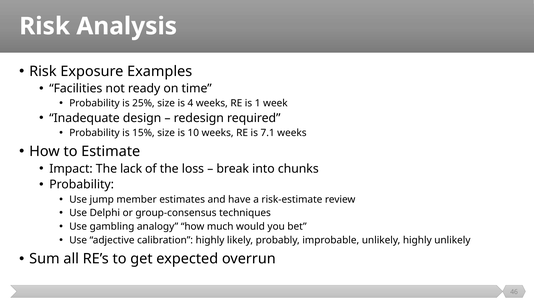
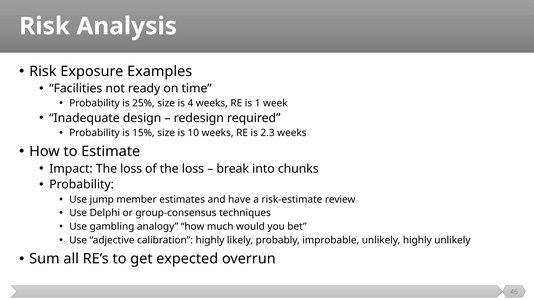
7.1: 7.1 -> 2.3
Impact The lack: lack -> loss
